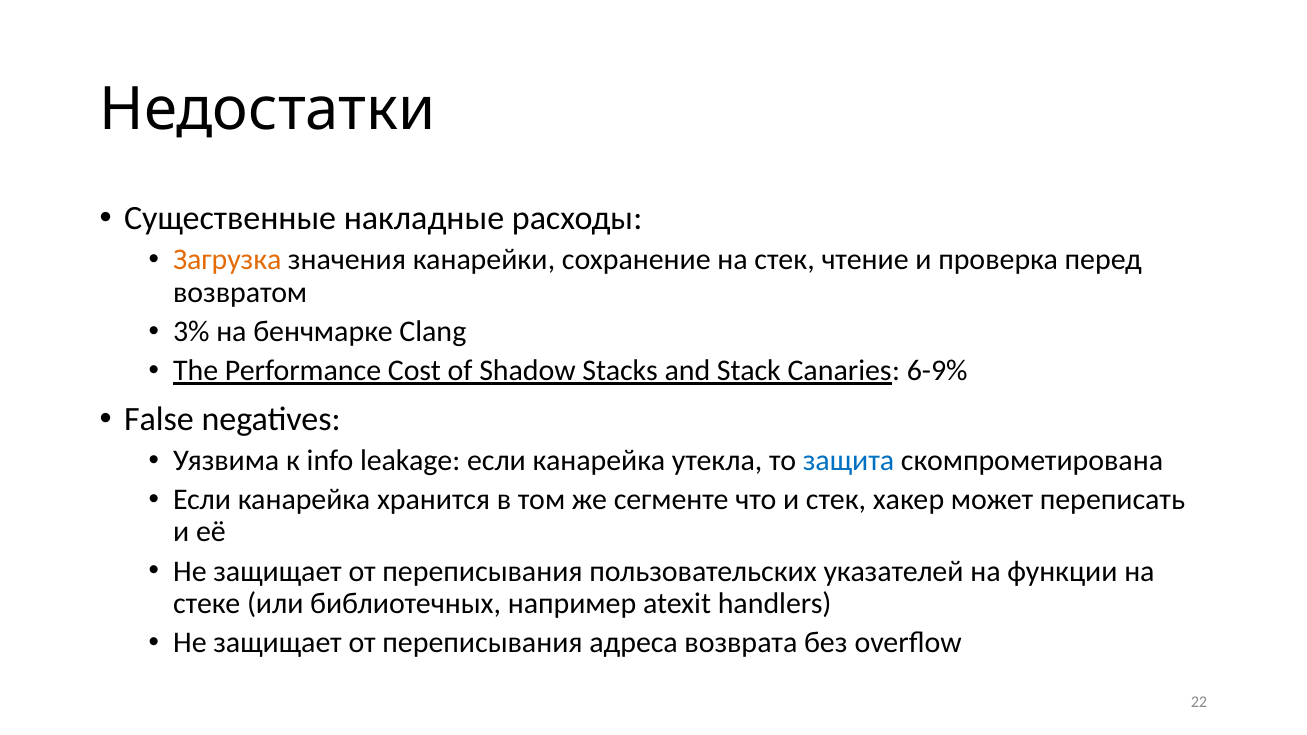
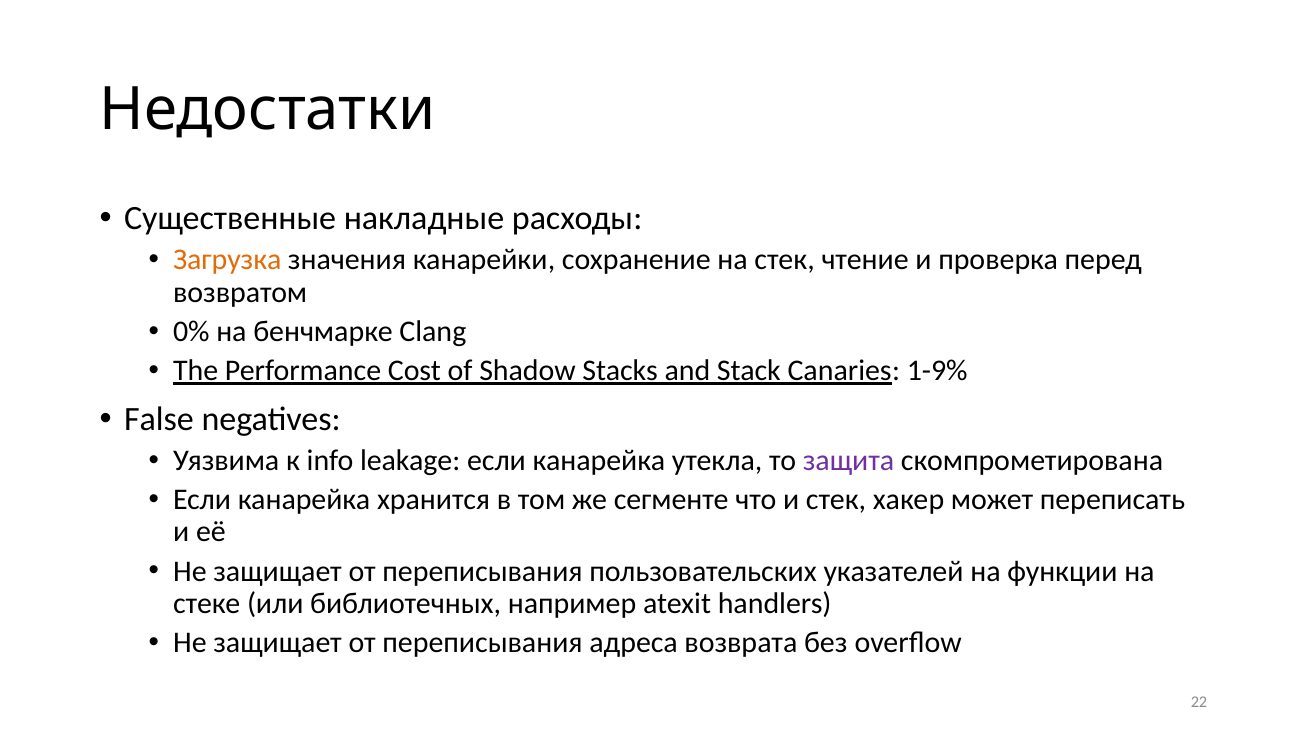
3%: 3% -> 0%
6-9%: 6-9% -> 1-9%
защита colour: blue -> purple
